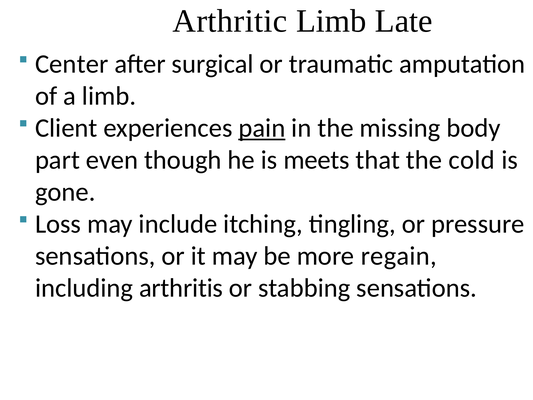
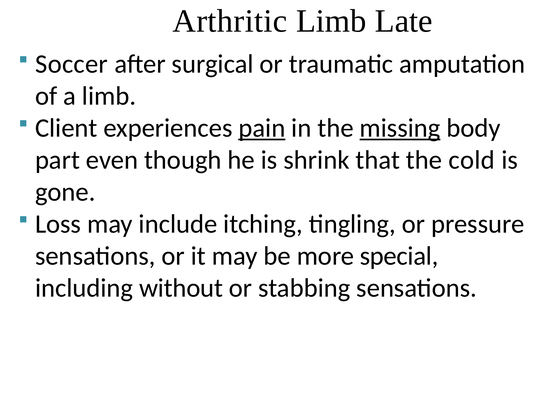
Center: Center -> Soccer
missing underline: none -> present
meets: meets -> shrink
regain: regain -> special
arthritis: arthritis -> without
